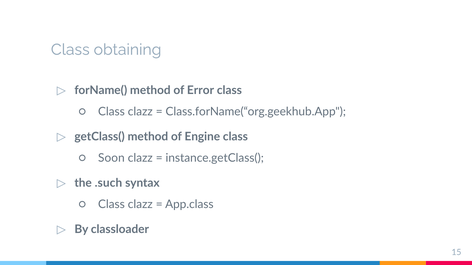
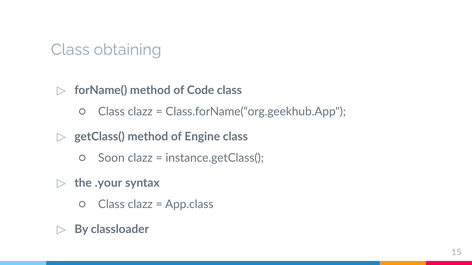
Error: Error -> Code
.such: .such -> .your
